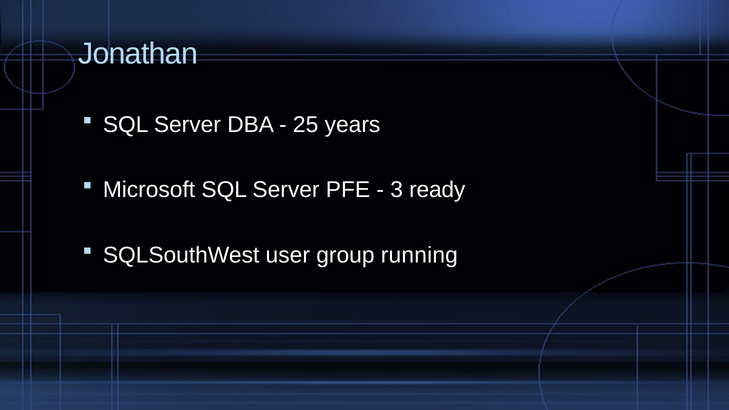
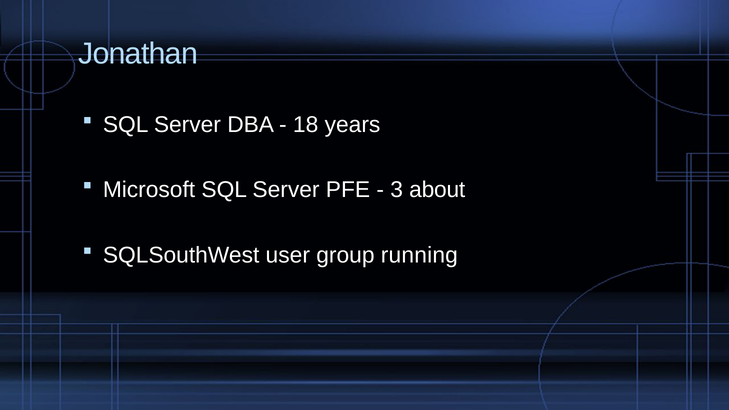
25: 25 -> 18
ready: ready -> about
